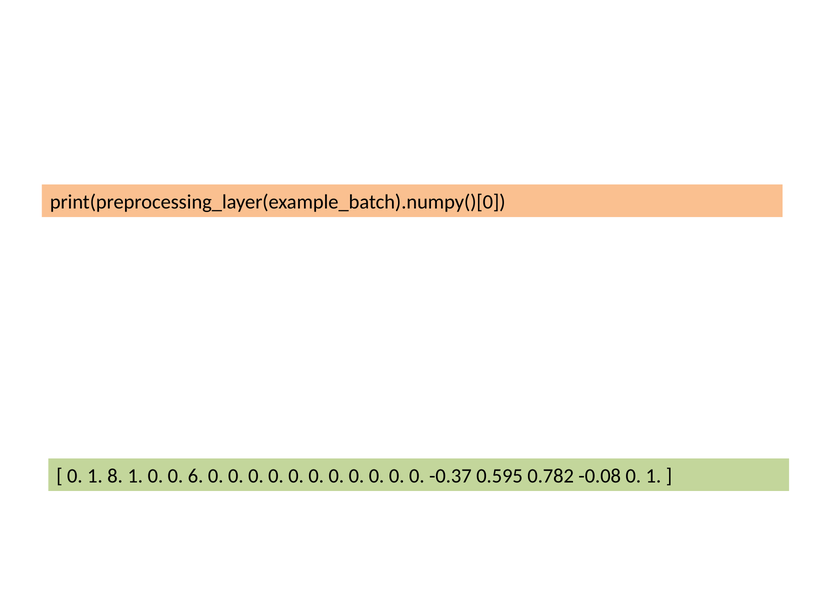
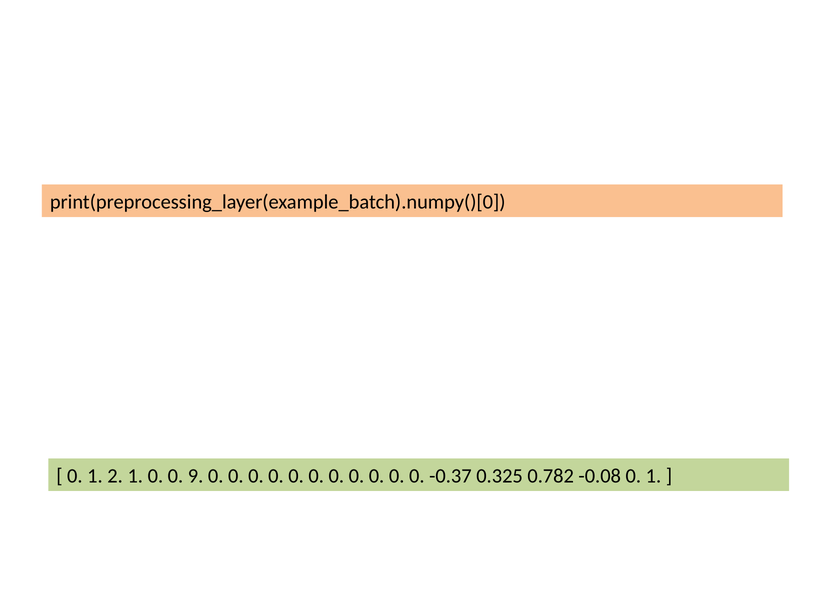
8: 8 -> 2
6: 6 -> 9
0.595: 0.595 -> 0.325
